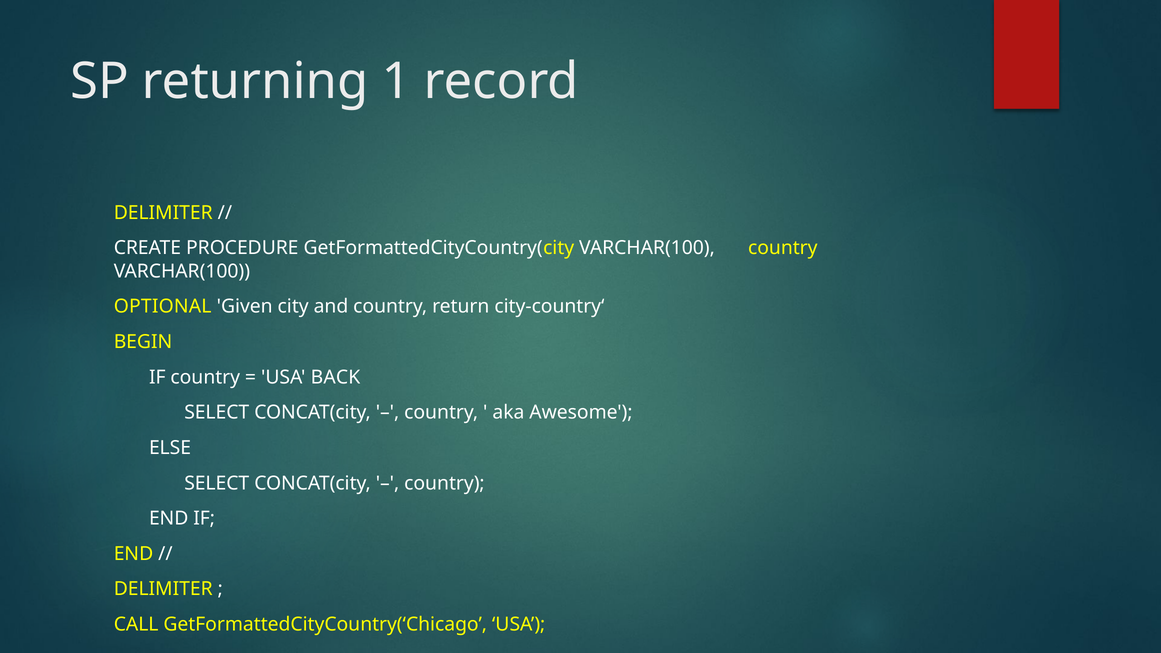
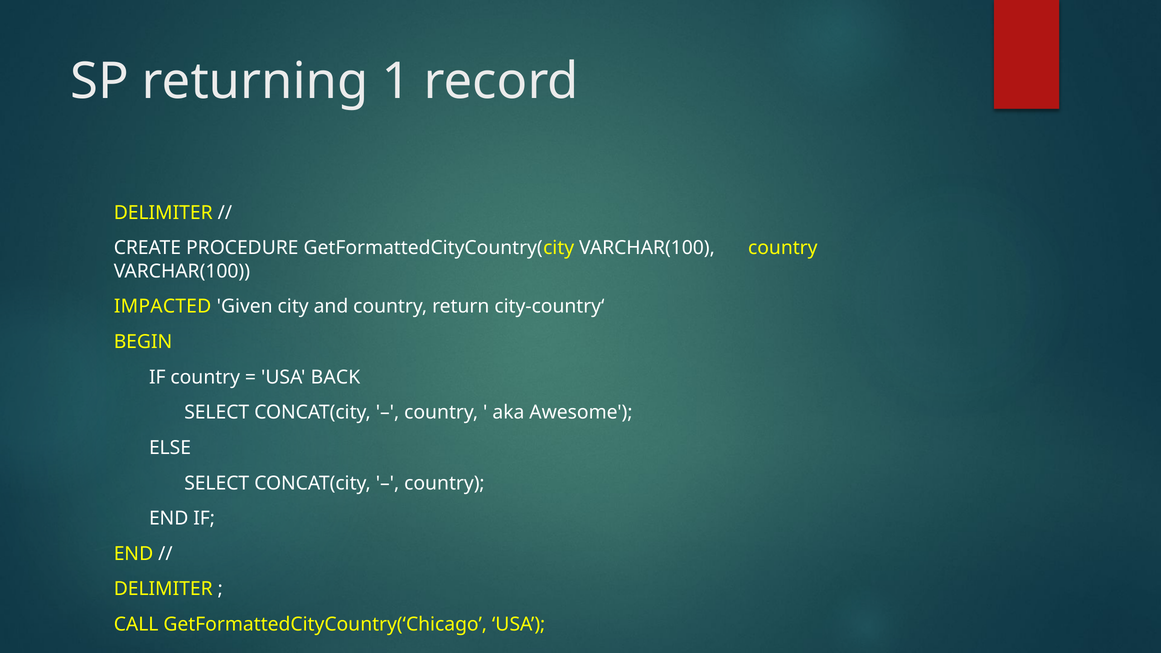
OPTIONAL: OPTIONAL -> IMPACTED
